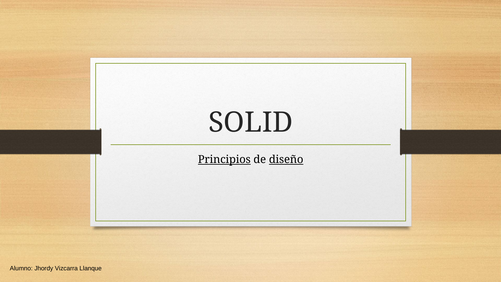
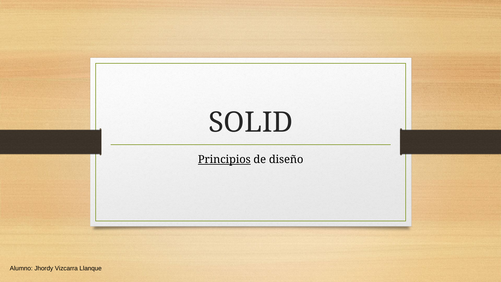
diseño underline: present -> none
